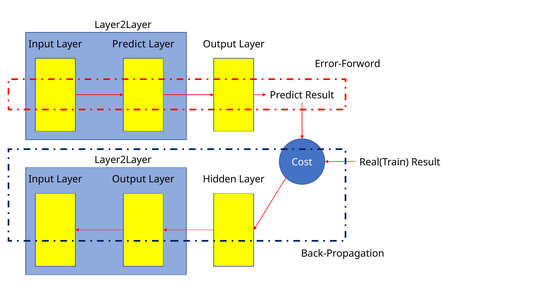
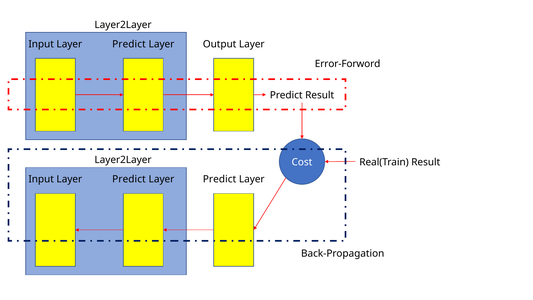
Output at (129, 179): Output -> Predict
Hidden at (220, 179): Hidden -> Predict
